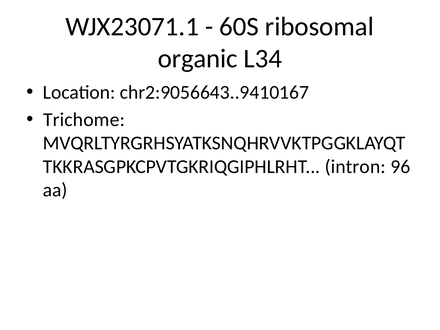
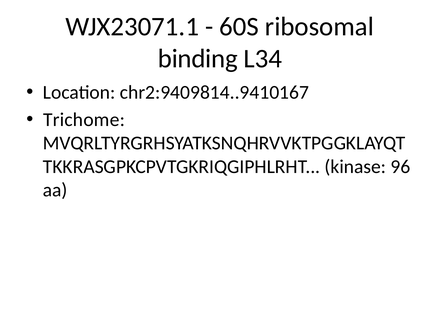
organic: organic -> binding
chr2:9056643..9410167: chr2:9056643..9410167 -> chr2:9409814..9410167
intron: intron -> kinase
